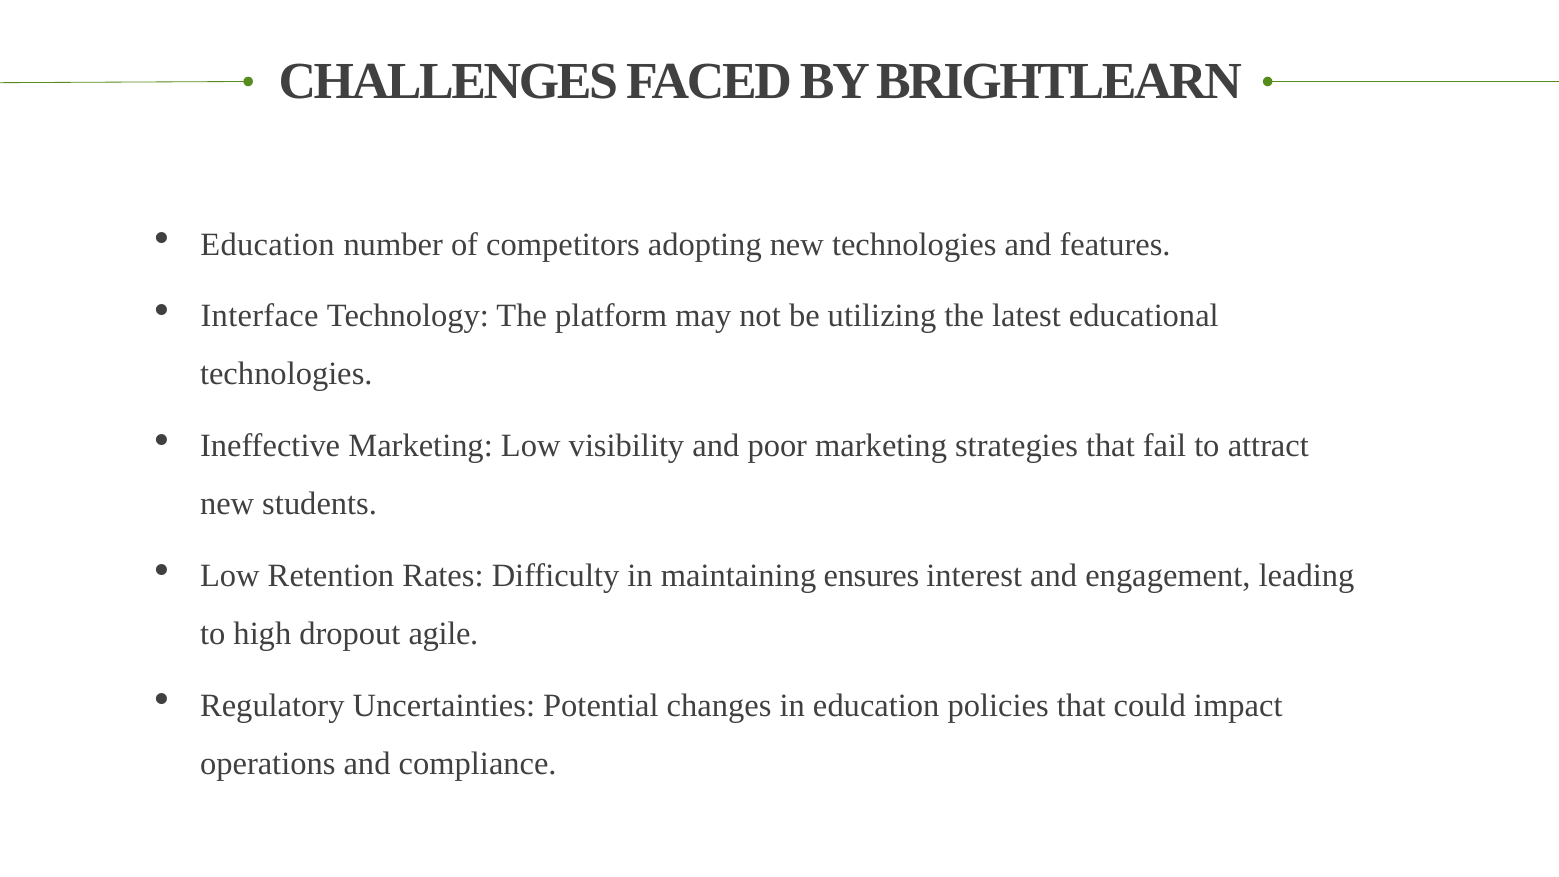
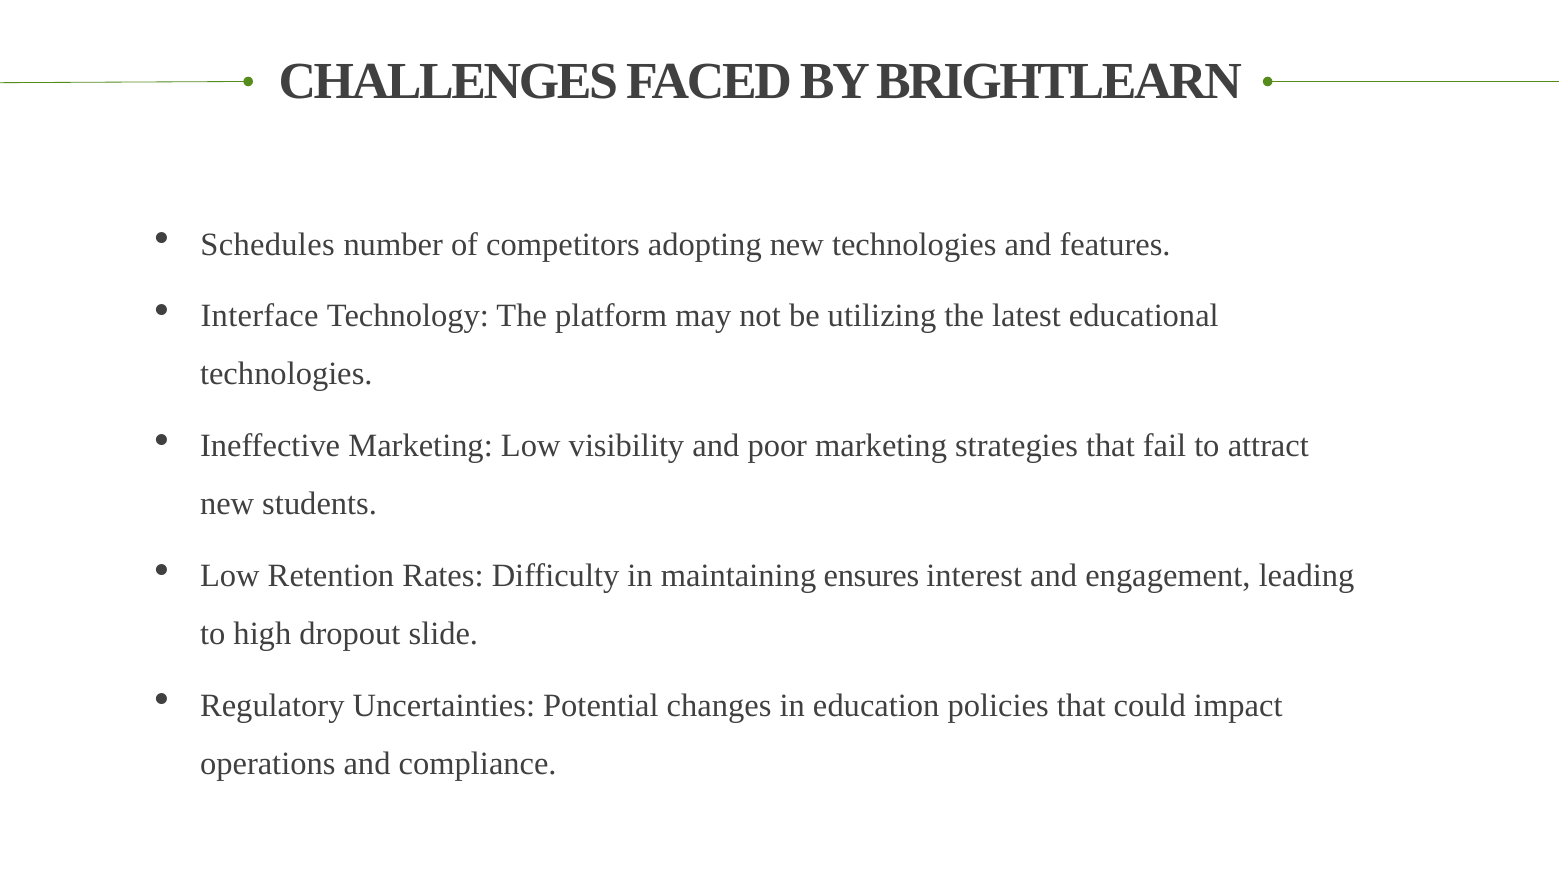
Education at (268, 244): Education -> Schedules
agile: agile -> slide
